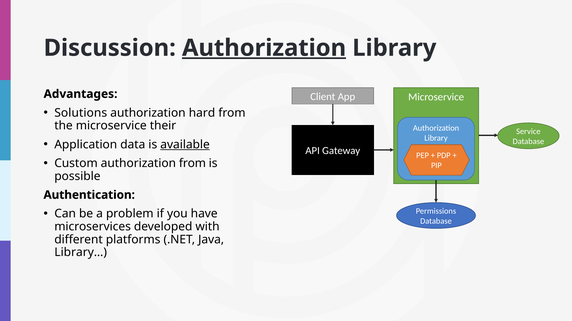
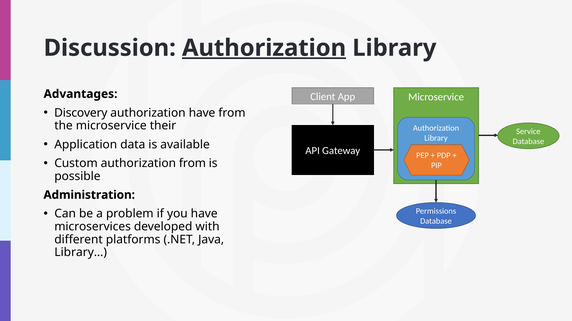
Solutions: Solutions -> Discovery
authorization hard: hard -> have
available underline: present -> none
Authentication: Authentication -> Administration
